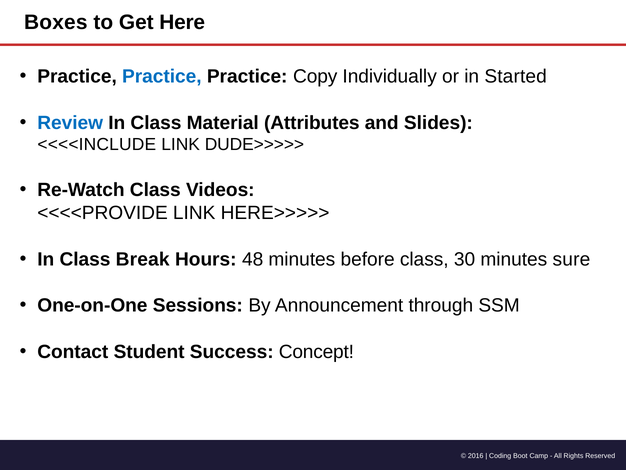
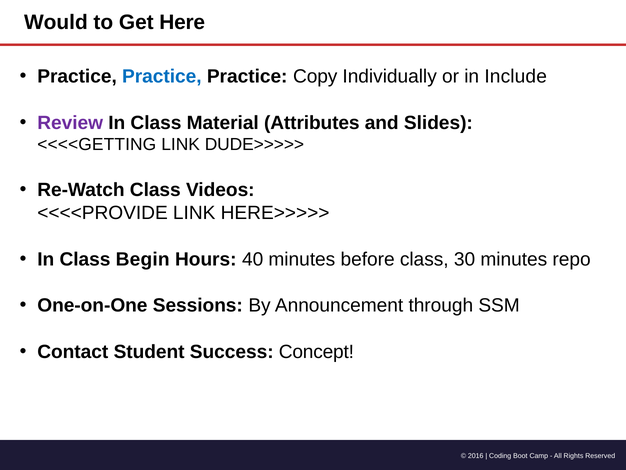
Boxes: Boxes -> Would
Started: Started -> Include
Review colour: blue -> purple
<<<<INCLUDE: <<<<INCLUDE -> <<<<GETTING
Break: Break -> Begin
48: 48 -> 40
sure: sure -> repo
